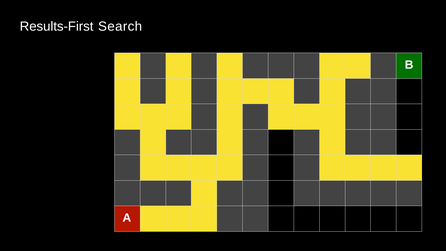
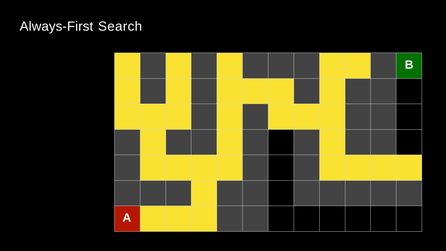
Results-First: Results-First -> Always-First
